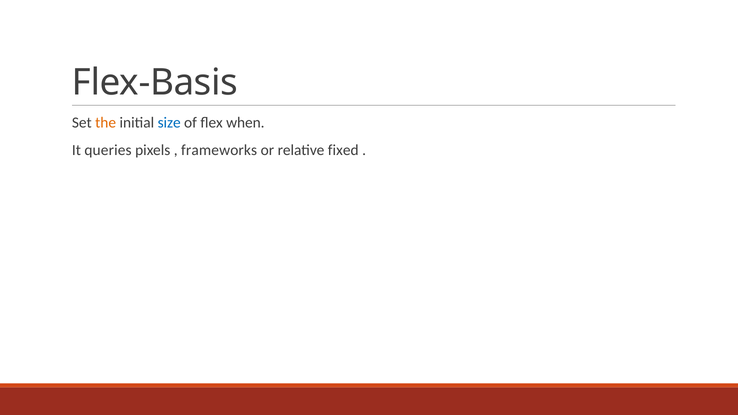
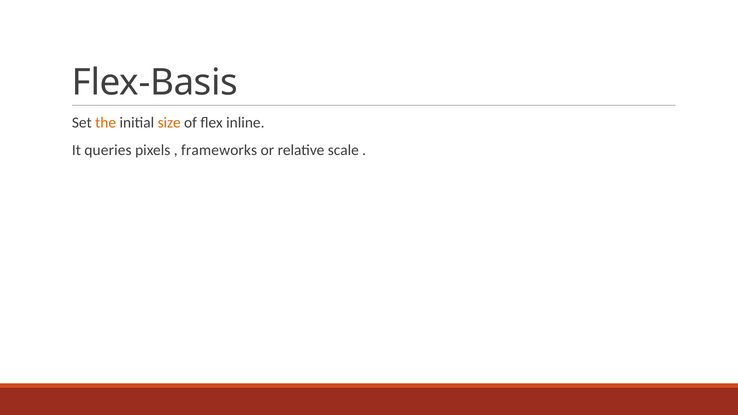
size colour: blue -> orange
when: when -> inline
fixed: fixed -> scale
